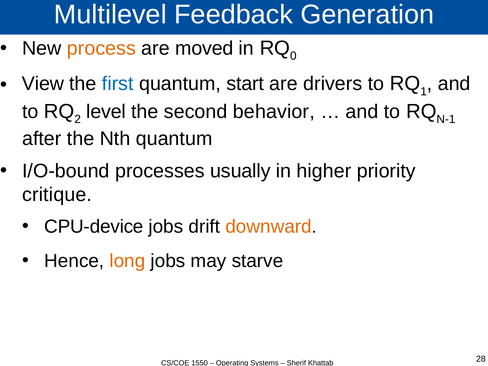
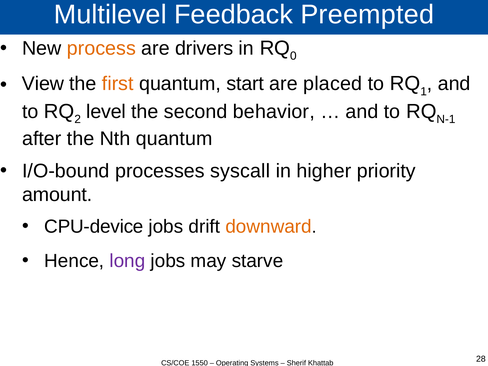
Generation: Generation -> Preempted
moved: moved -> drivers
first colour: blue -> orange
drivers: drivers -> placed
usually: usually -> syscall
critique: critique -> amount
long colour: orange -> purple
